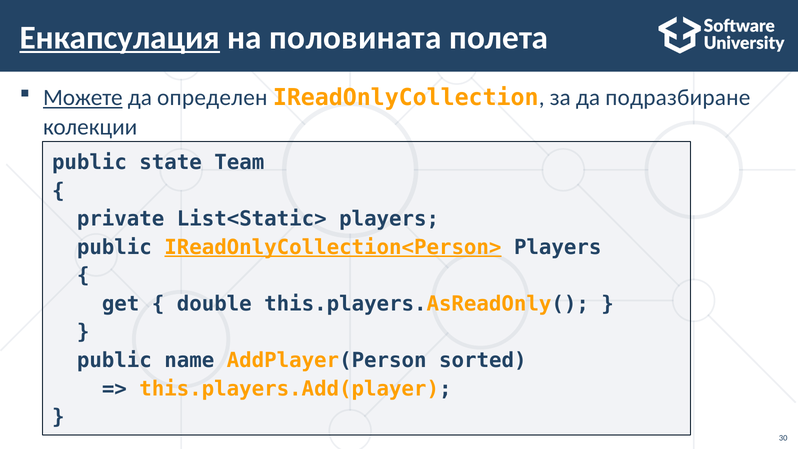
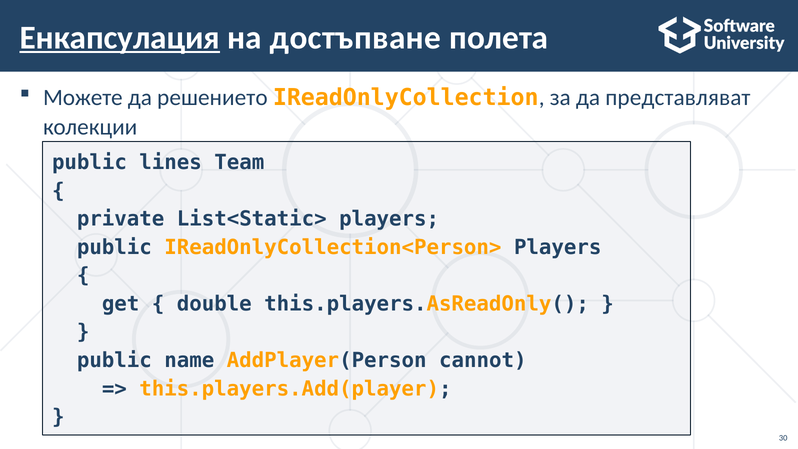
половината: половината -> достъпване
Можете underline: present -> none
определен: определен -> решението
подразбиране: подразбиране -> представляват
state: state -> lines
IReadOnlyCollection<Person> underline: present -> none
sorted: sorted -> cannot
